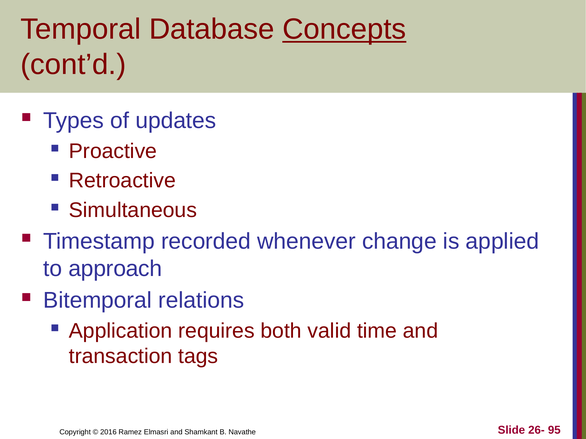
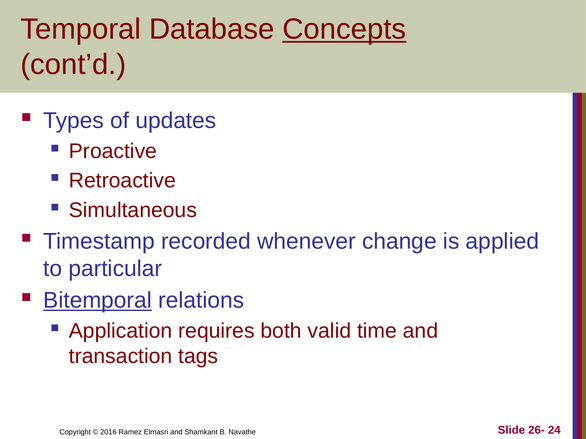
approach: approach -> particular
Bitemporal underline: none -> present
95: 95 -> 24
